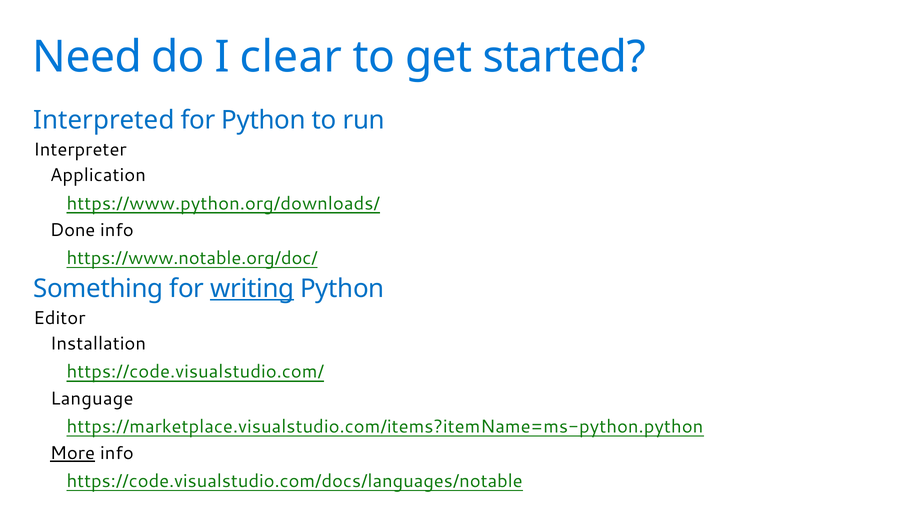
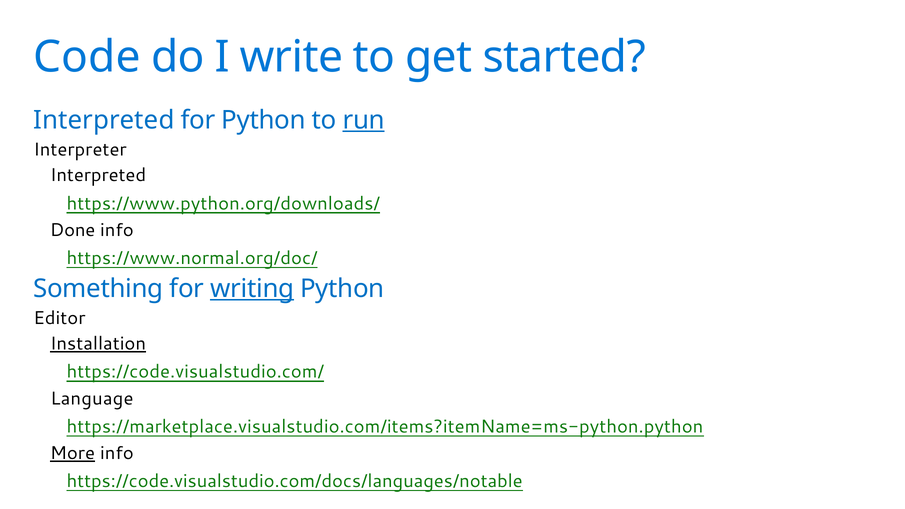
Need: Need -> Code
clear: clear -> write
run underline: none -> present
Application at (98, 175): Application -> Interpreted
https://www.notable.org/doc/: https://www.notable.org/doc/ -> https://www.normal.org/doc/
Installation underline: none -> present
